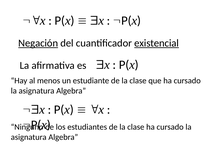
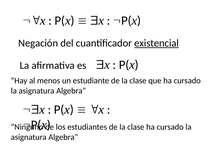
Negación underline: present -> none
